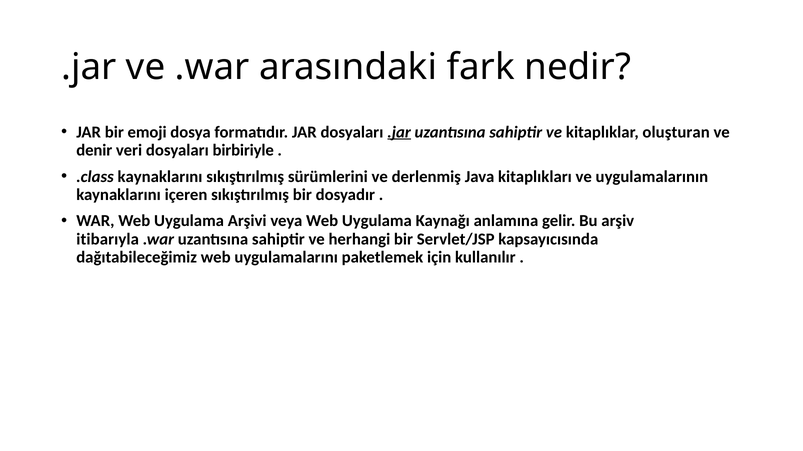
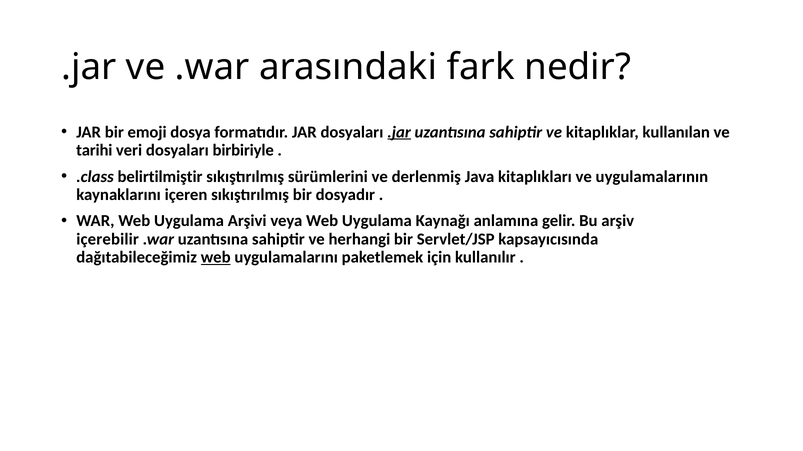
oluşturan: oluşturan -> kullanılan
denir: denir -> tarihi
.class kaynaklarını: kaynaklarını -> belirtilmiştir
itibarıyla: itibarıyla -> içerebilir
web at (216, 257) underline: none -> present
